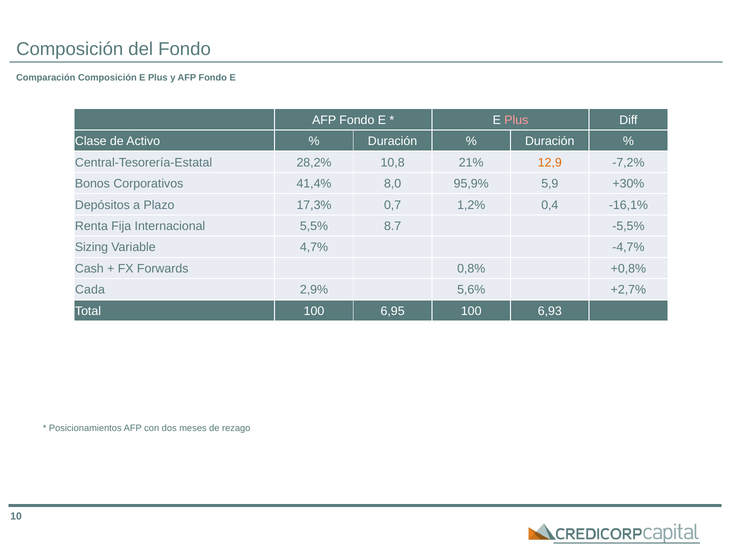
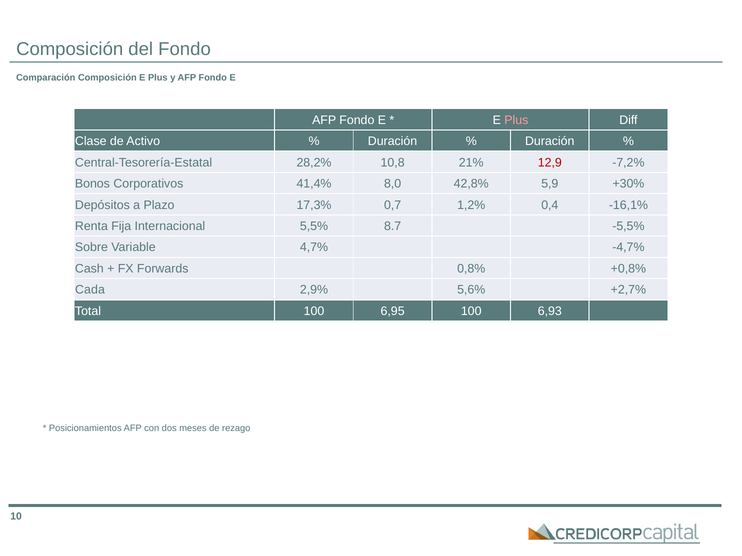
12,9 colour: orange -> red
95,9%: 95,9% -> 42,8%
Sizing: Sizing -> Sobre
